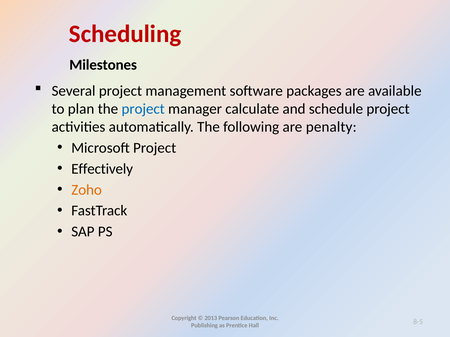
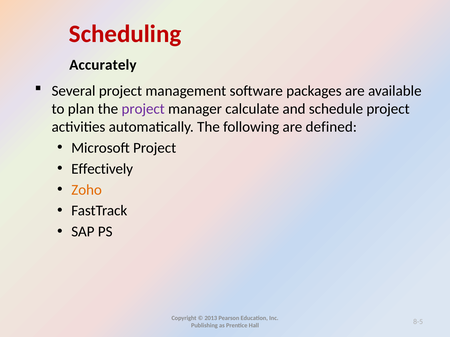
Milestones: Milestones -> Accurately
project at (143, 109) colour: blue -> purple
penalty: penalty -> defined
